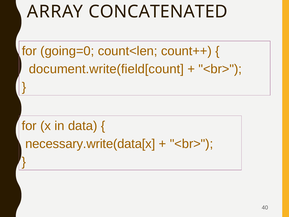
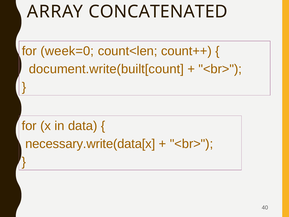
going=0: going=0 -> week=0
document.write(field[count: document.write(field[count -> document.write(built[count
